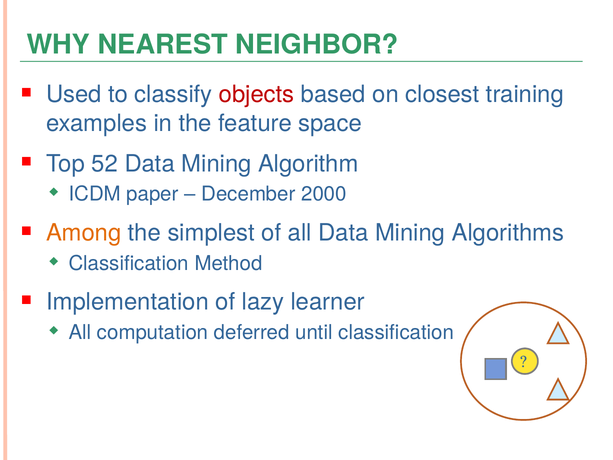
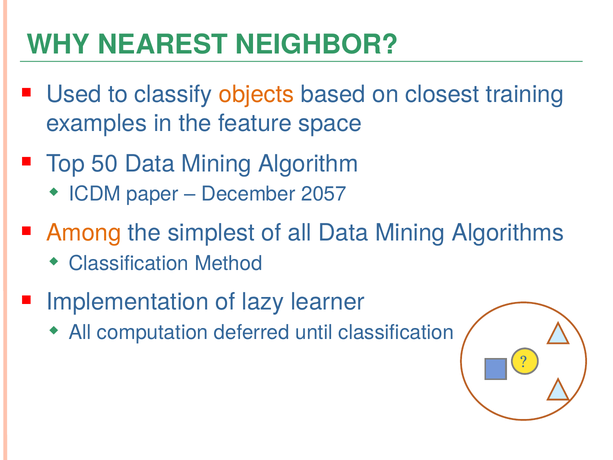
objects colour: red -> orange
52: 52 -> 50
2000: 2000 -> 2057
